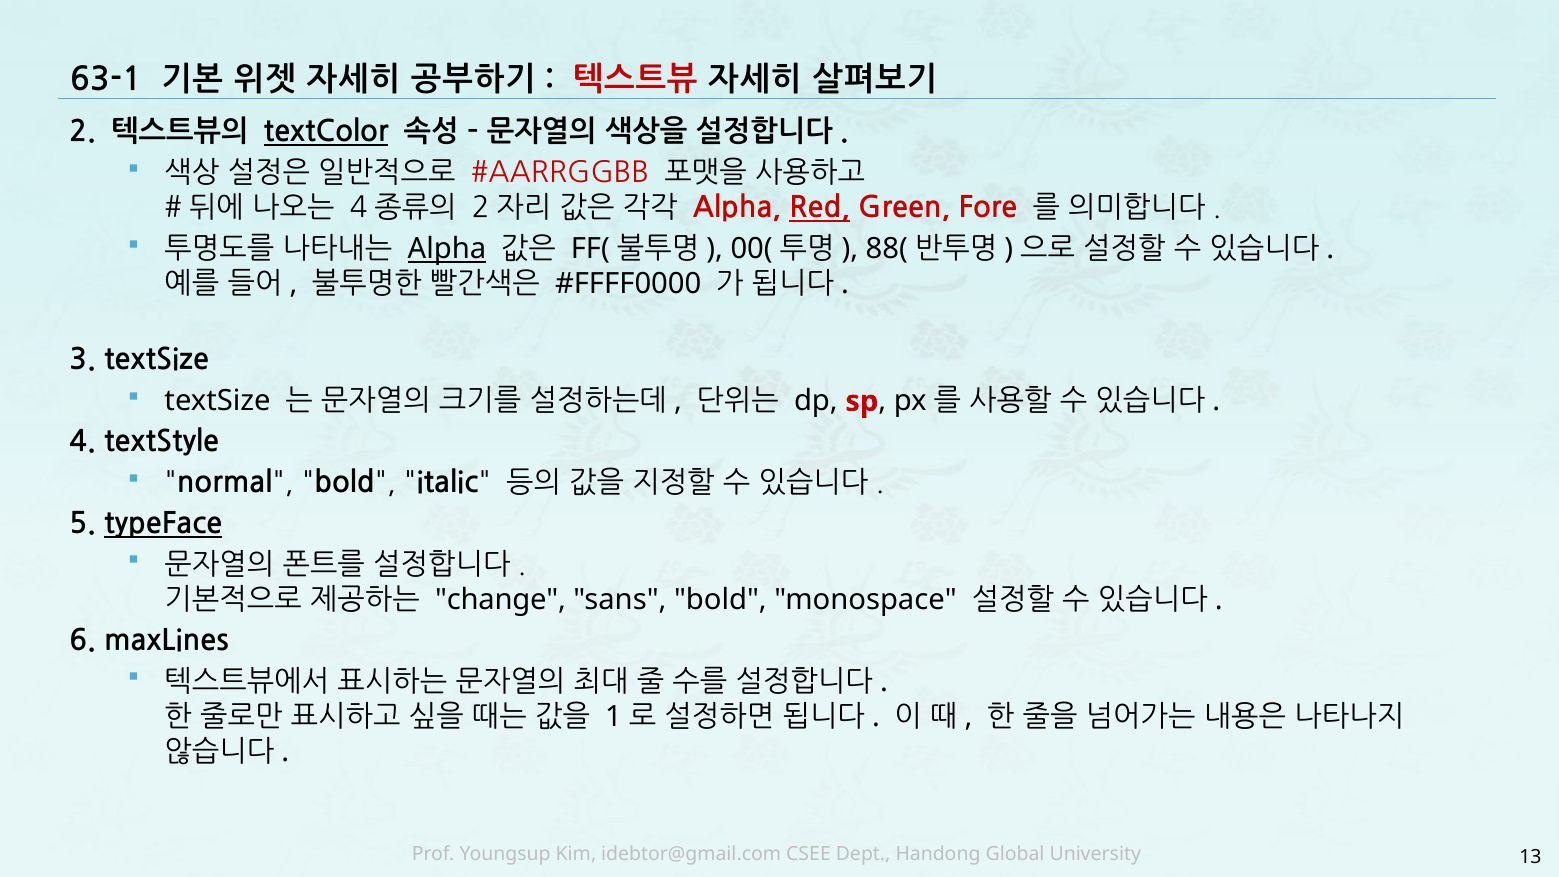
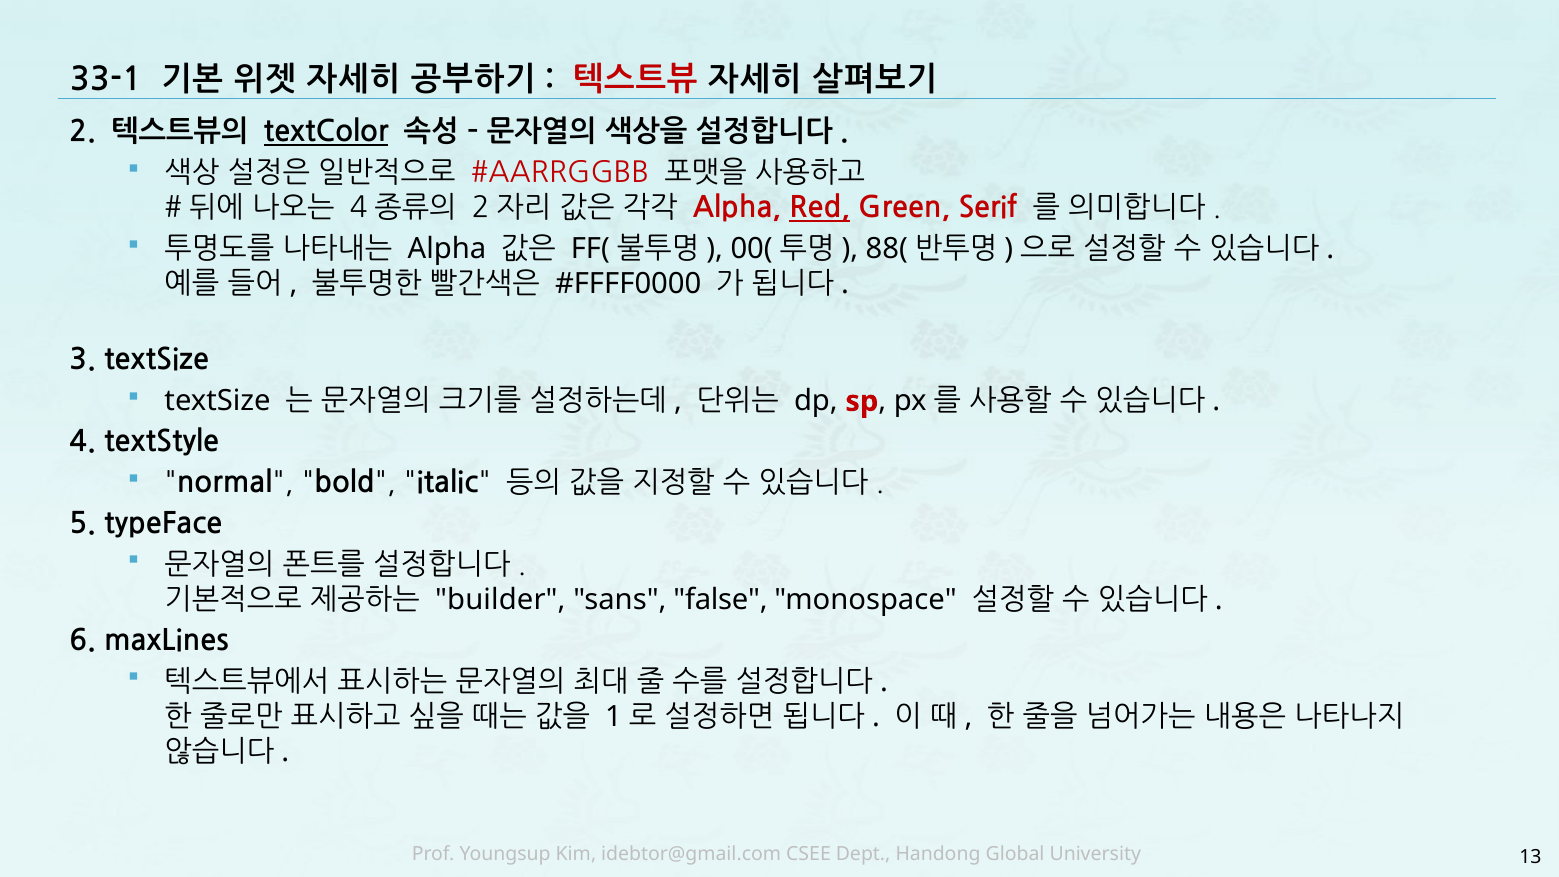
63-1: 63-1 -> 33-1
Fore: Fore -> Serif
Alpha at (447, 249) underline: present -> none
typeFace underline: present -> none
change: change -> builder
sans bold: bold -> false
